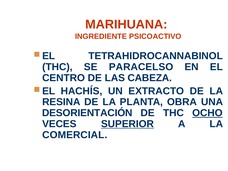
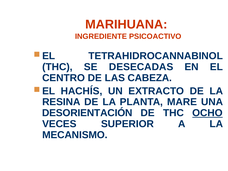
PARACELSO: PARACELSO -> DESECADAS
OBRA: OBRA -> MARE
SUPERIOR underline: present -> none
COMERCIAL: COMERCIAL -> MECANISMO
